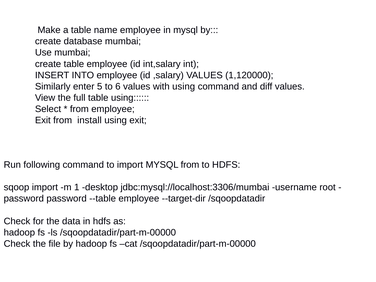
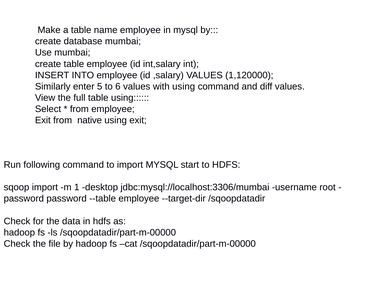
install: install -> native
MYSQL from: from -> start
